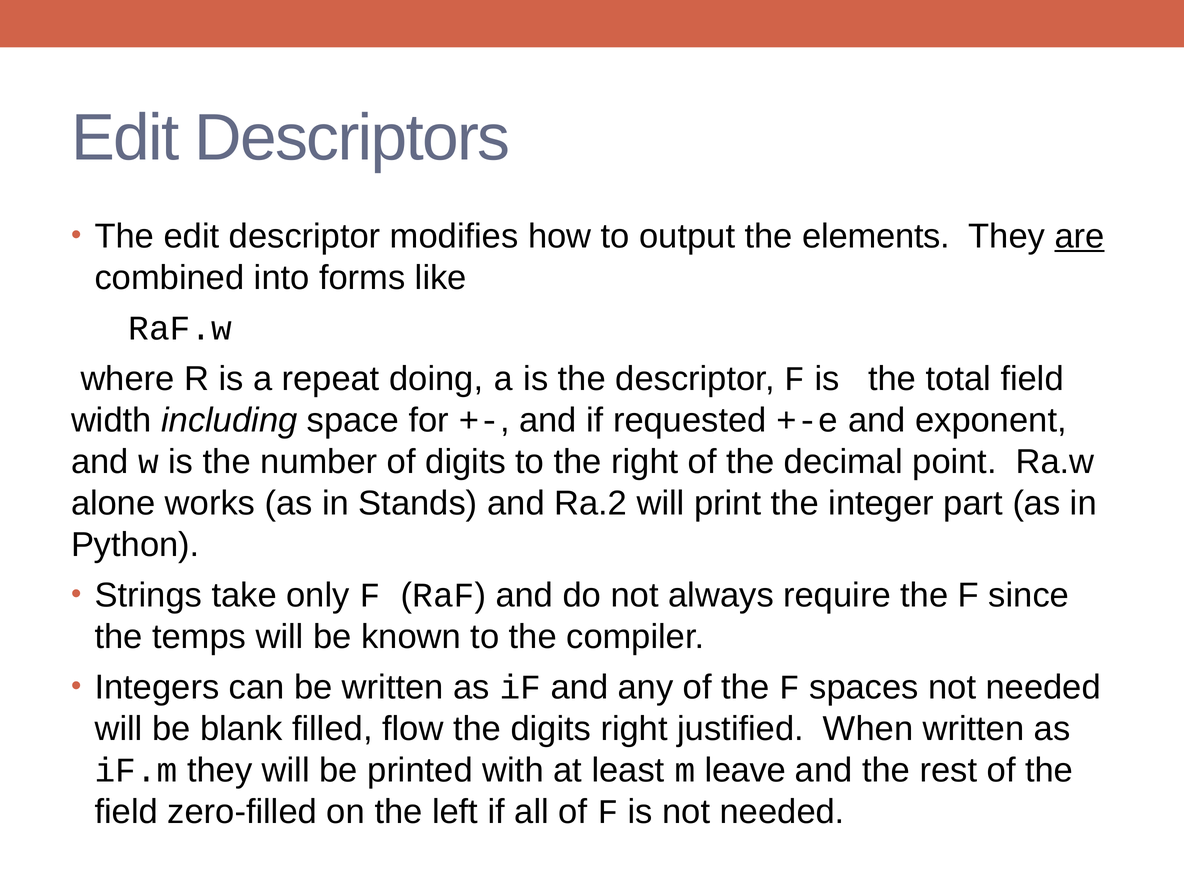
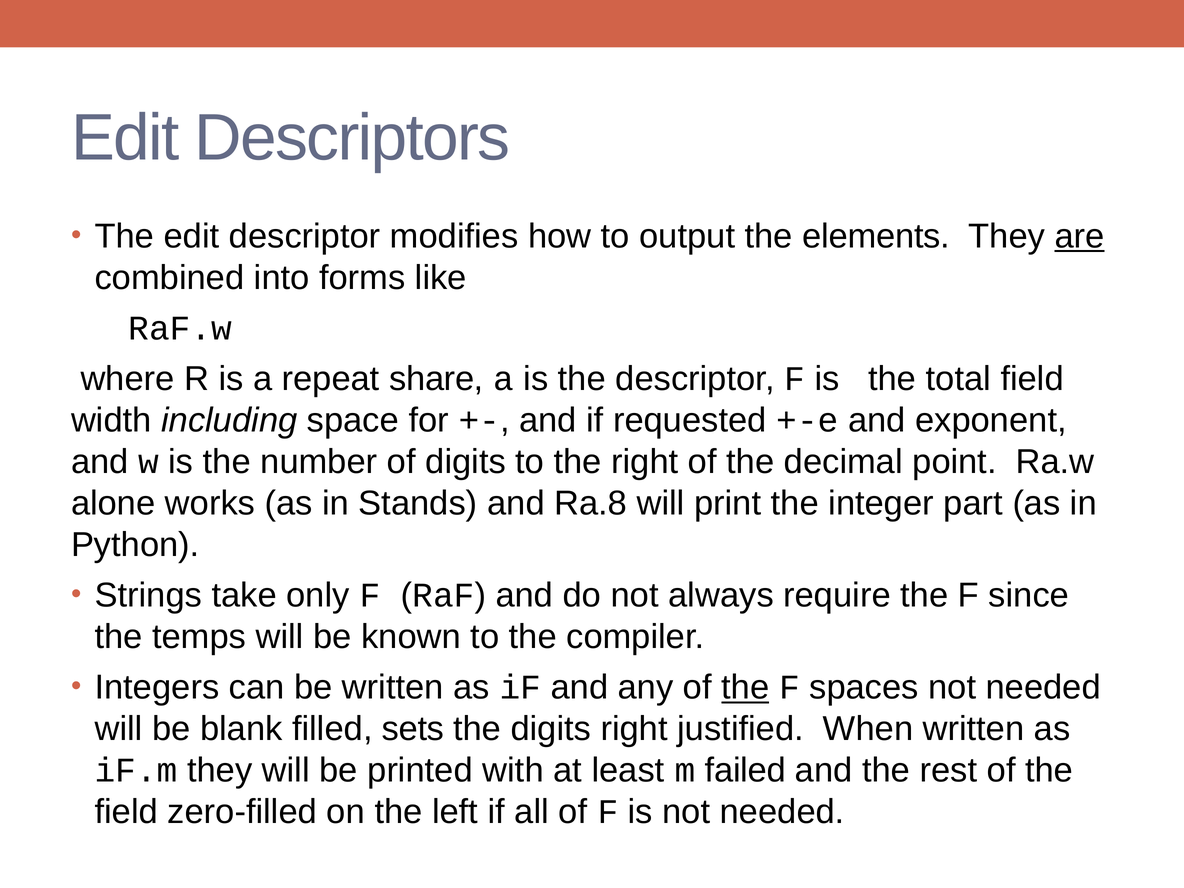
doing: doing -> share
Ra.2: Ra.2 -> Ra.8
the at (745, 688) underline: none -> present
flow: flow -> sets
leave: leave -> failed
